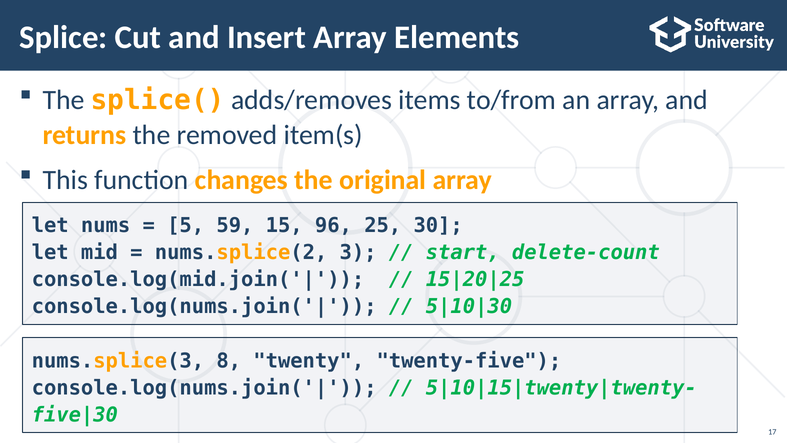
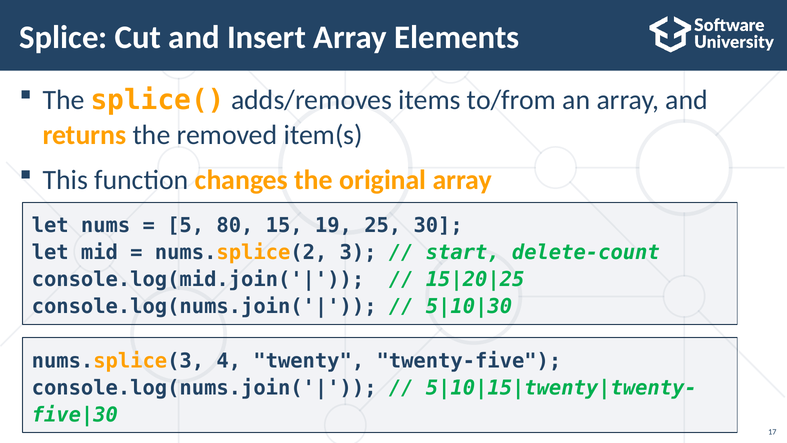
59: 59 -> 80
96: 96 -> 19
8: 8 -> 4
